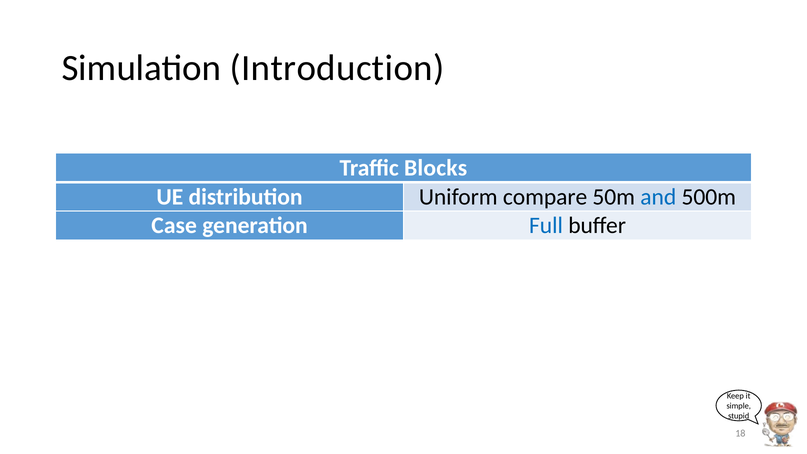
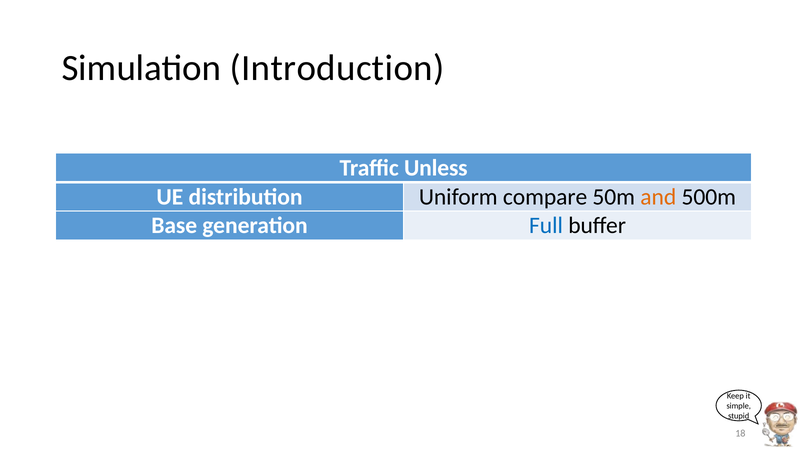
Blocks: Blocks -> Unless
and colour: blue -> orange
Case: Case -> Base
